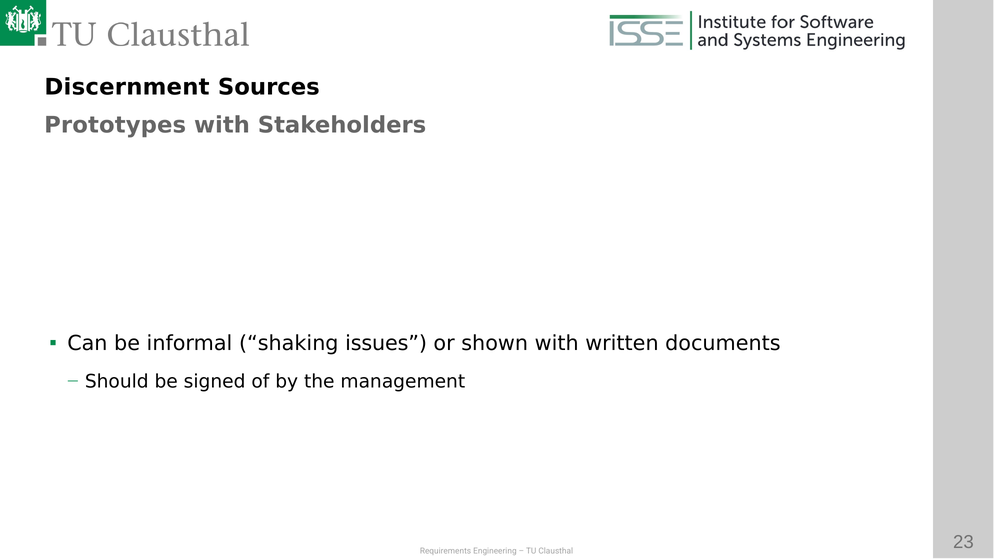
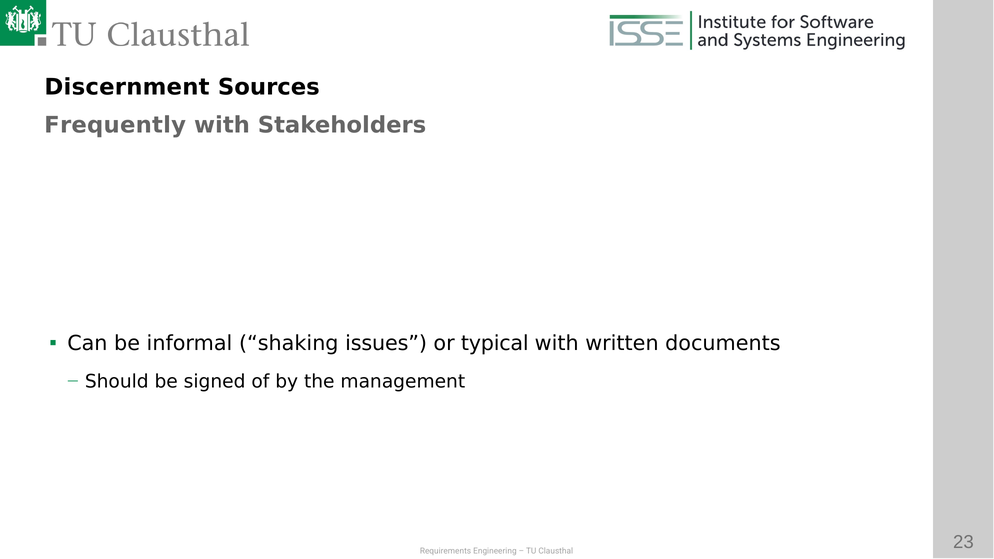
Prototypes: Prototypes -> Frequently
shown: shown -> typical
